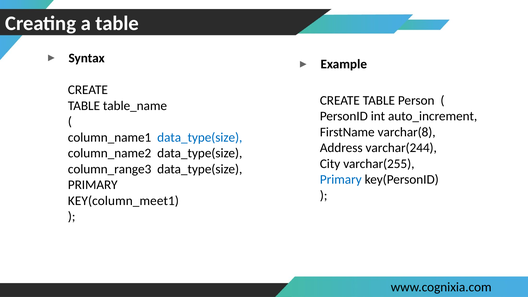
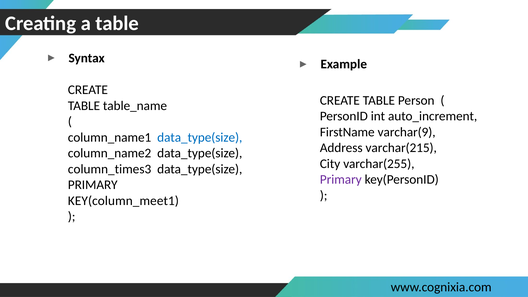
varchar(8: varchar(8 -> varchar(9
varchar(244: varchar(244 -> varchar(215
column_range3: column_range3 -> column_times3
Primary at (341, 180) colour: blue -> purple
